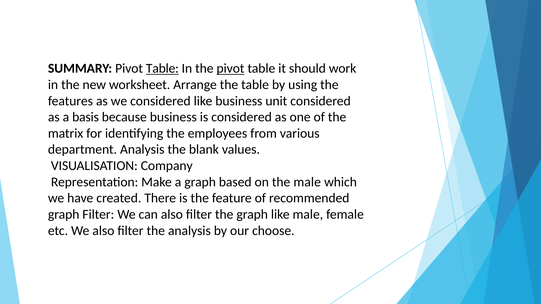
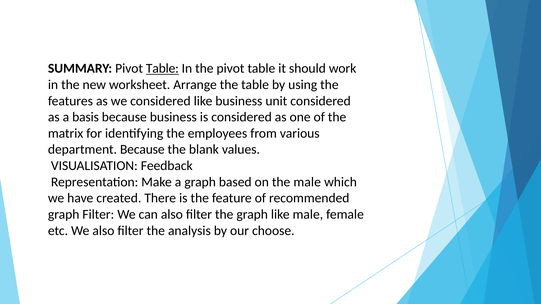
pivot at (230, 69) underline: present -> none
department Analysis: Analysis -> Because
Company: Company -> Feedback
